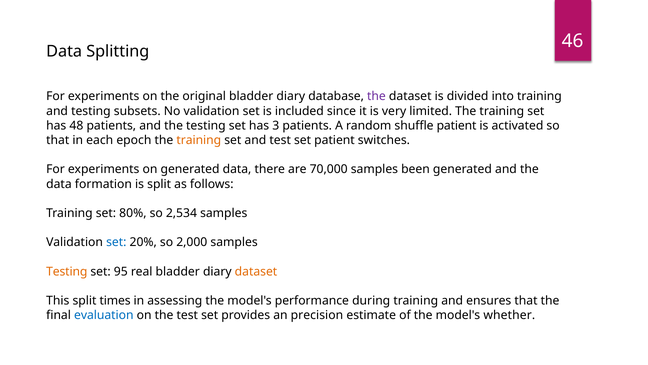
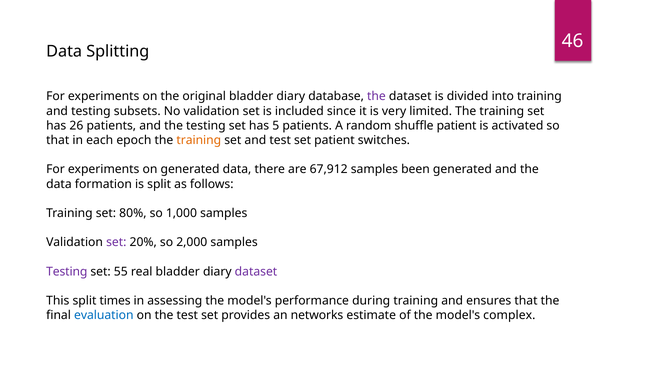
48: 48 -> 26
3: 3 -> 5
70,000: 70,000 -> 67,912
2,534: 2,534 -> 1,000
set at (116, 242) colour: blue -> purple
Testing at (67, 271) colour: orange -> purple
95: 95 -> 55
dataset at (256, 271) colour: orange -> purple
precision: precision -> networks
whether: whether -> complex
